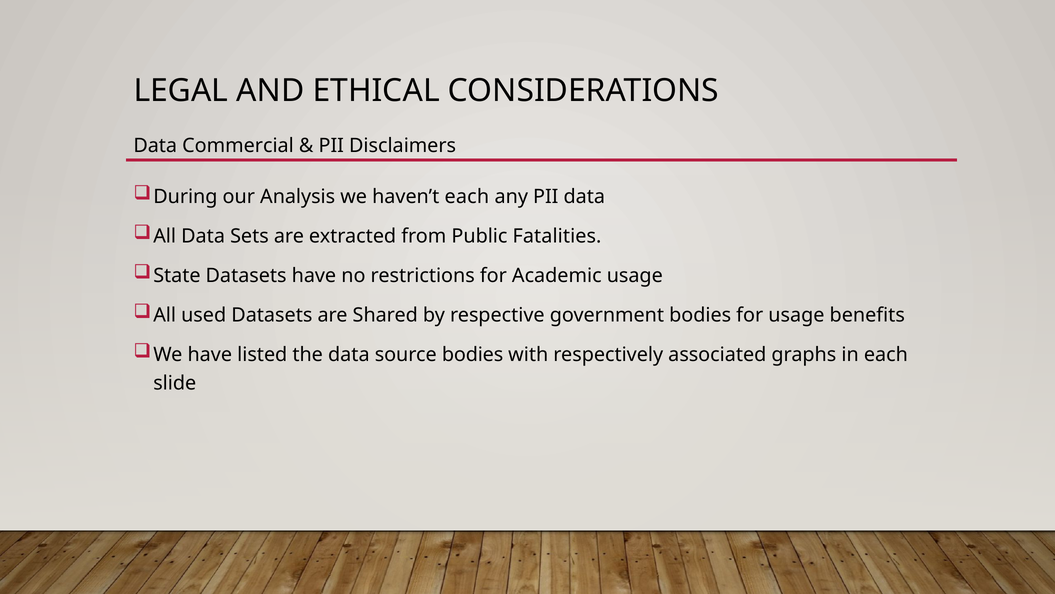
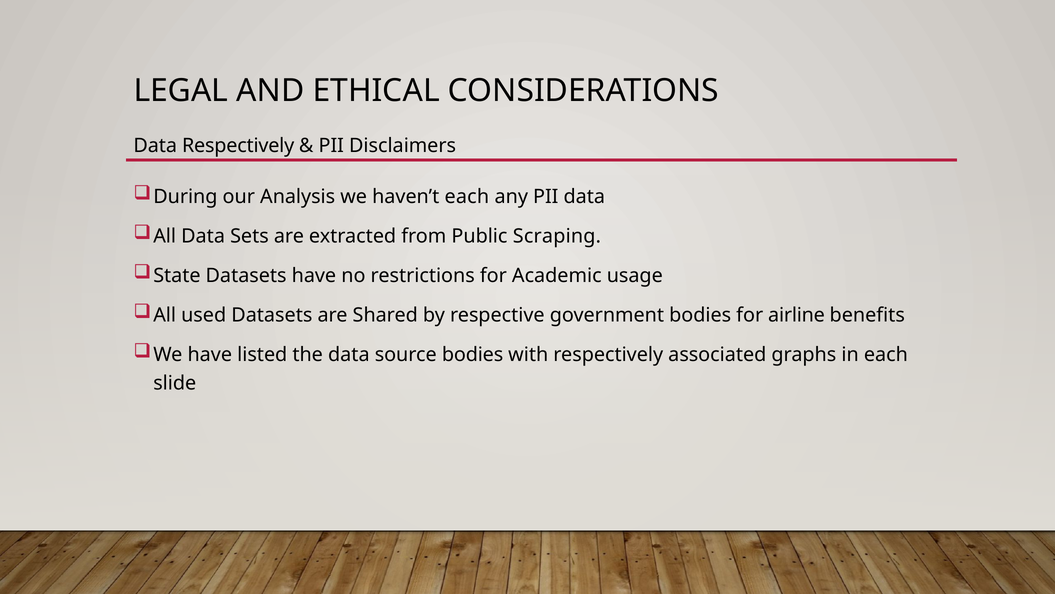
Data Commercial: Commercial -> Respectively
Fatalities: Fatalities -> Scraping
for usage: usage -> airline
